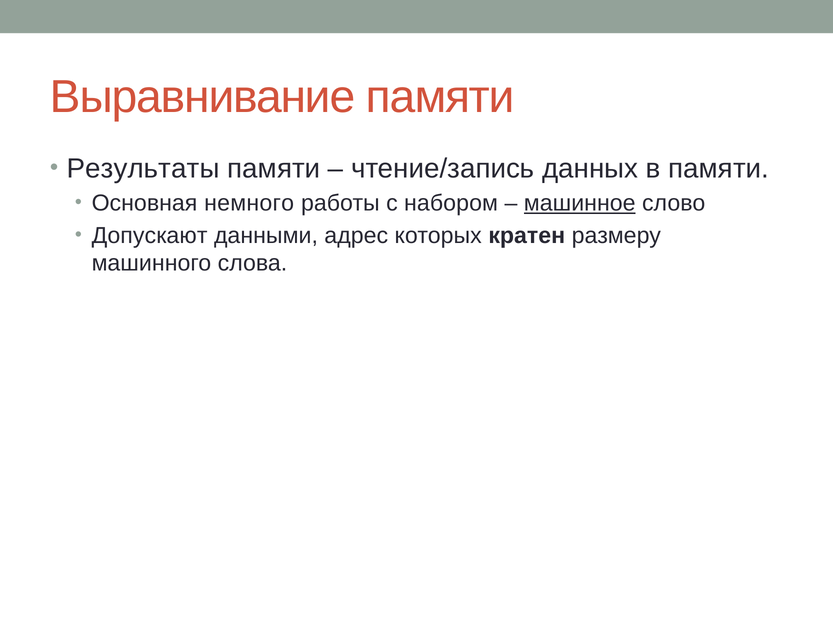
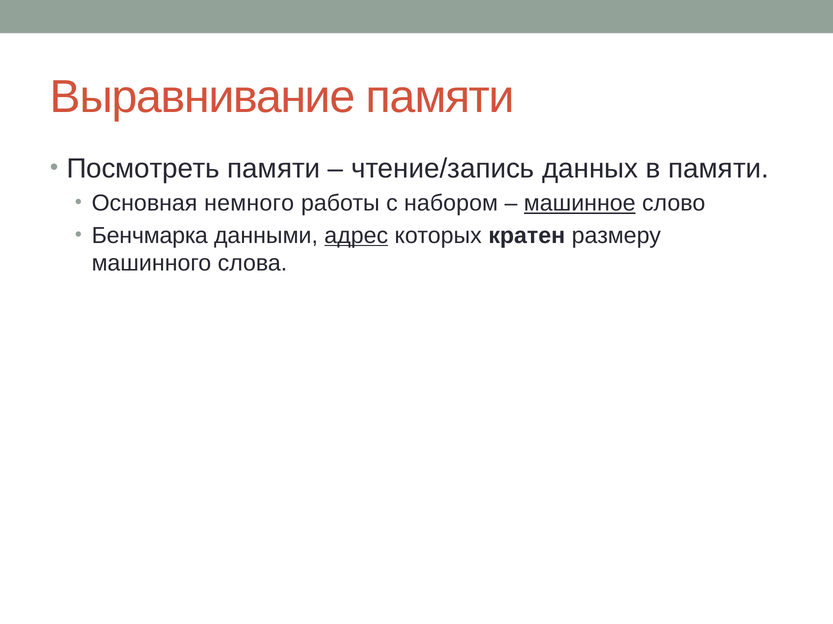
Результаты: Результаты -> Посмотреть
Допускают: Допускают -> Бенчмарка
адрес underline: none -> present
